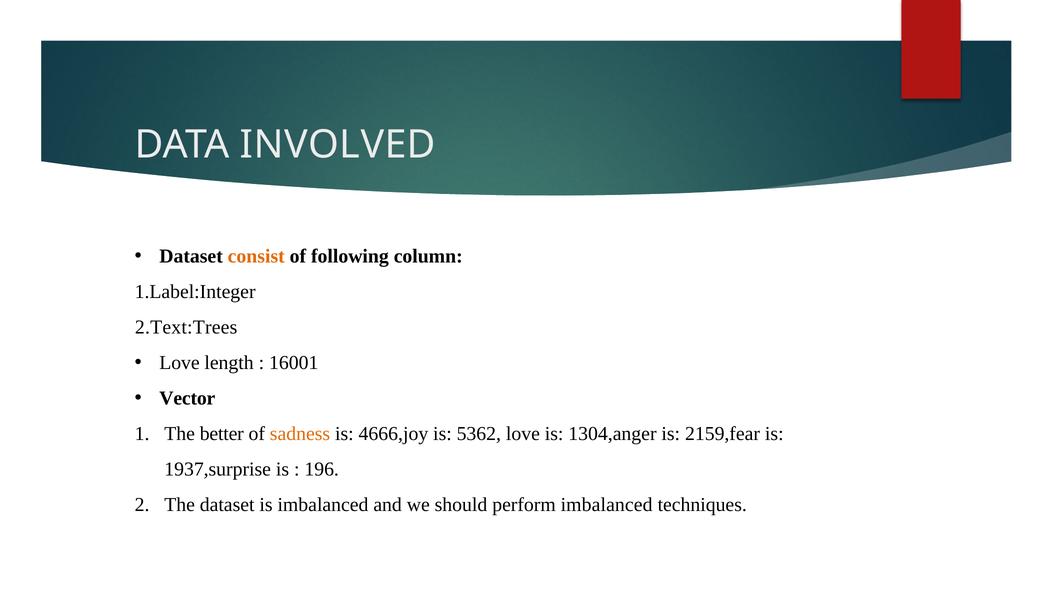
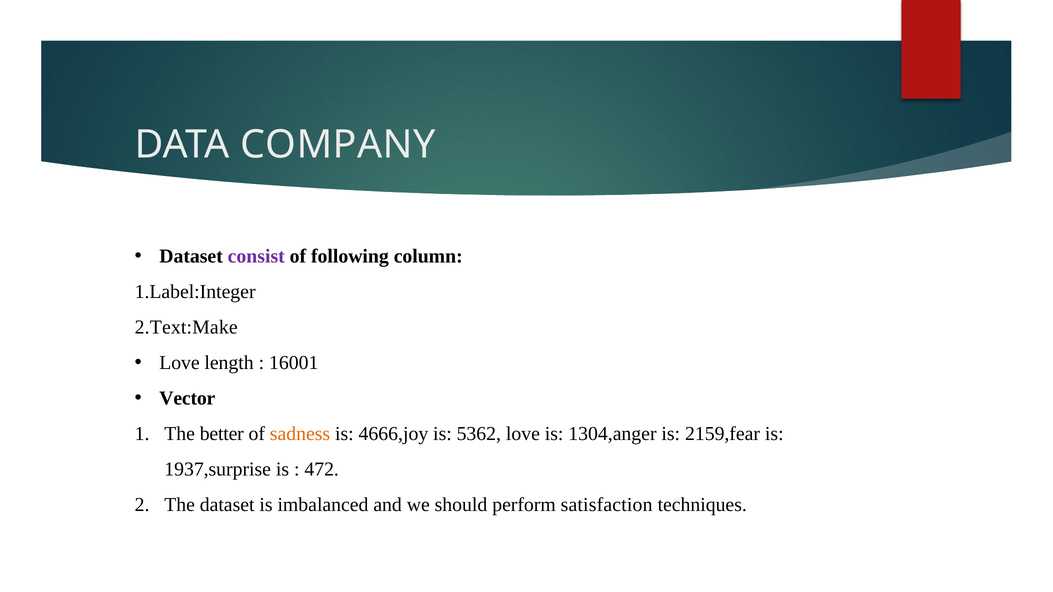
INVOLVED: INVOLVED -> COMPANY
consist colour: orange -> purple
2.Text:Trees: 2.Text:Trees -> 2.Text:Make
196: 196 -> 472
perform imbalanced: imbalanced -> satisfaction
